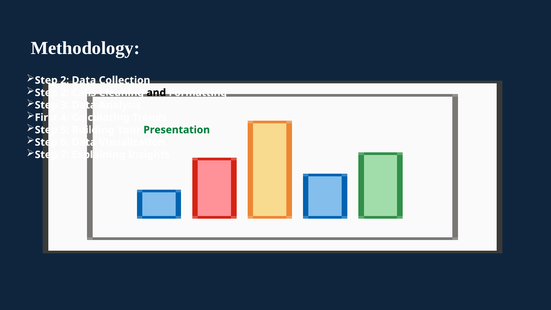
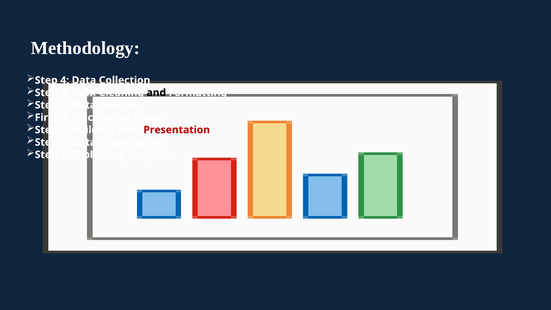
2 at (65, 80): 2 -> 4
Calls: Calls -> Task
Presentation colour: green -> red
